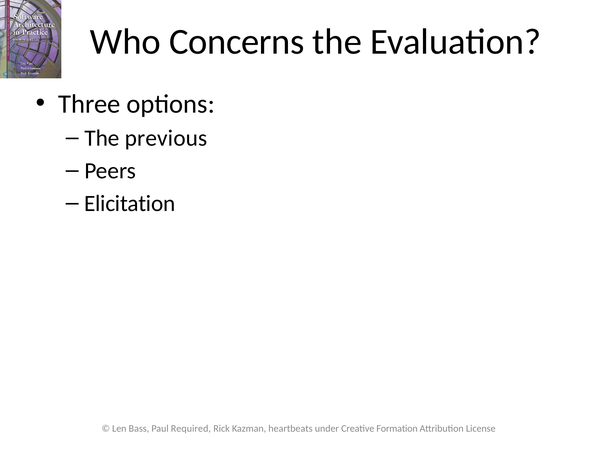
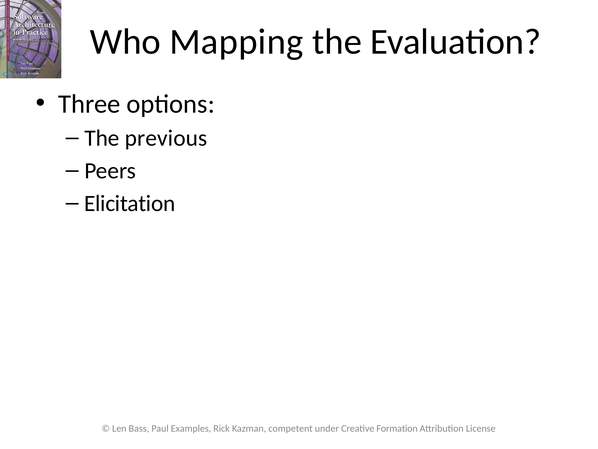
Concerns: Concerns -> Mapping
Required: Required -> Examples
heartbeats: heartbeats -> competent
